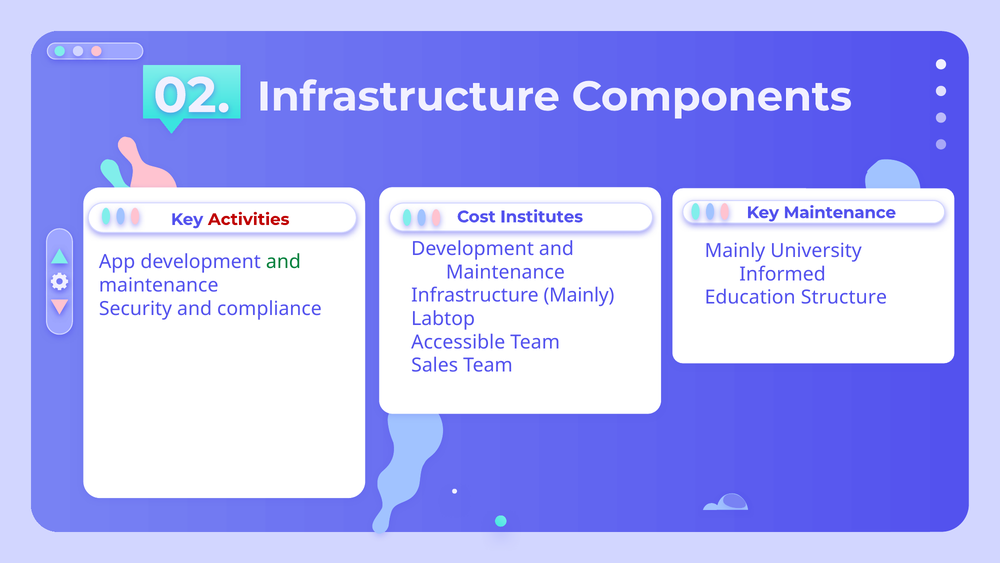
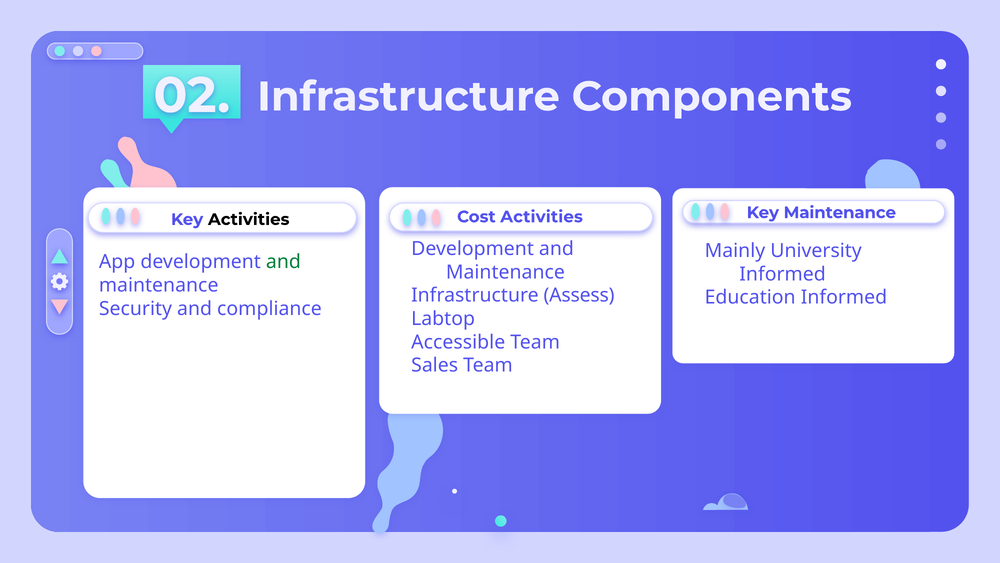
Cost Institutes: Institutes -> Activities
Activities at (249, 219) colour: red -> black
Infrastructure Mainly: Mainly -> Assess
Education Structure: Structure -> Informed
